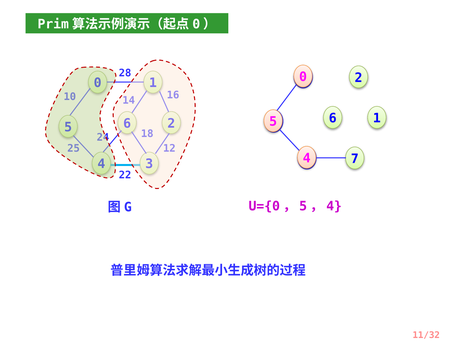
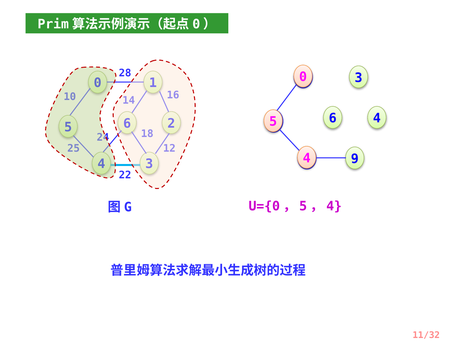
2 at (359, 78): 2 -> 3
6 1: 1 -> 4
7: 7 -> 9
